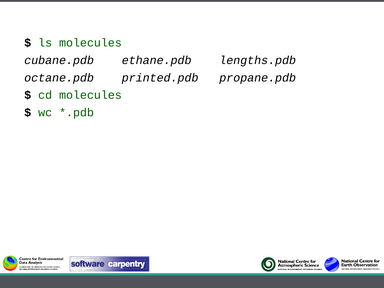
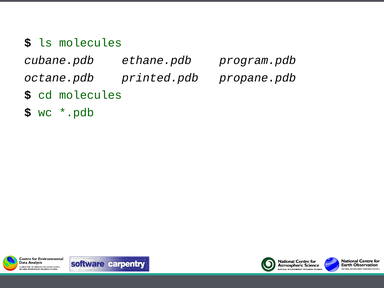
lengths.pdb: lengths.pdb -> program.pdb
